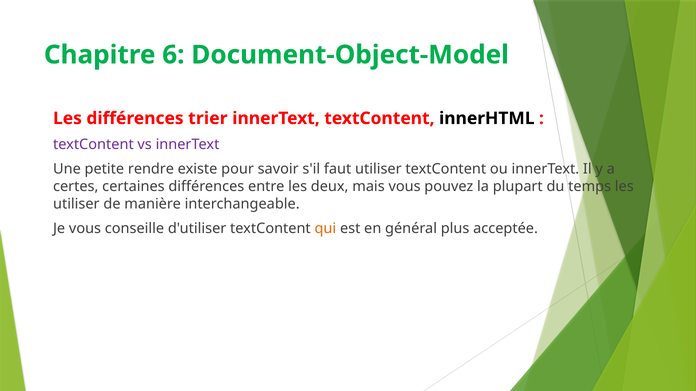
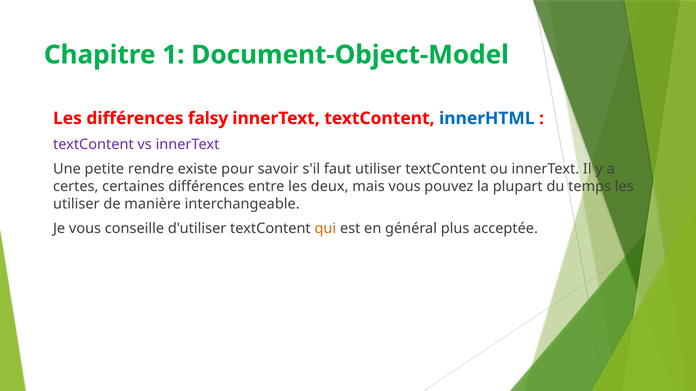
6: 6 -> 1
trier: trier -> falsy
innerHTML colour: black -> blue
